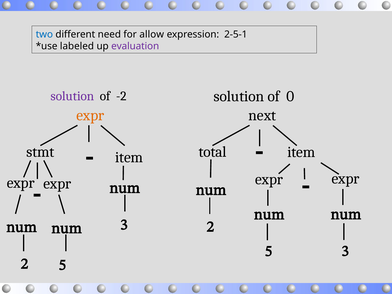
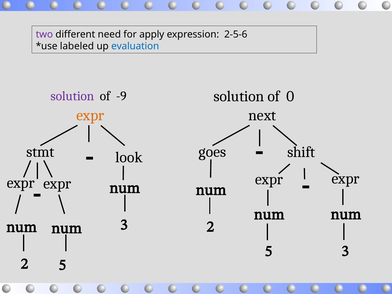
two colour: blue -> purple
allow: allow -> apply
2-5-1: 2-5-1 -> 2-5-6
evaluation colour: purple -> blue
-2: -2 -> -9
item at (129, 157): item -> look
total: total -> goes
item at (301, 152): item -> shift
